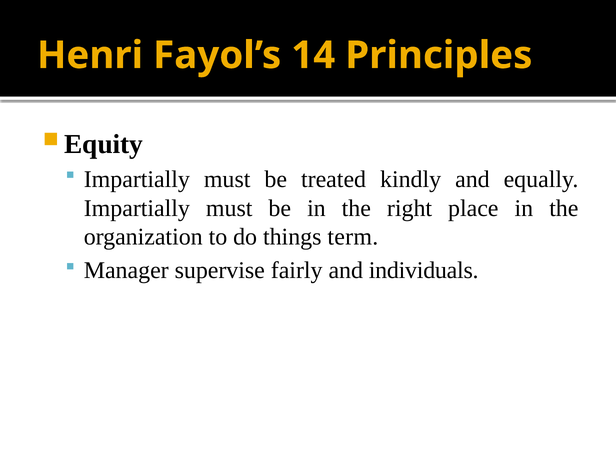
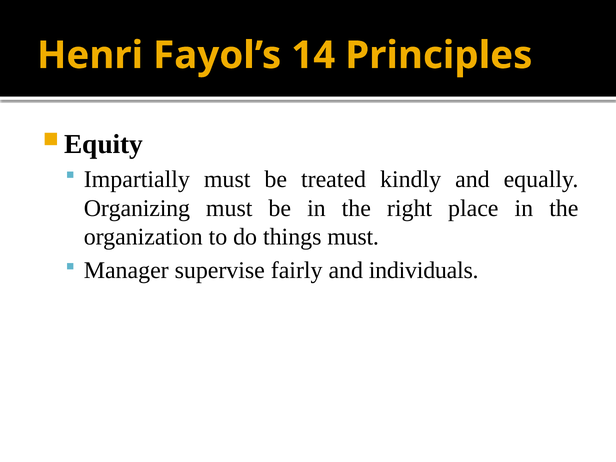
Impartially at (137, 208): Impartially -> Organizing
things term: term -> must
